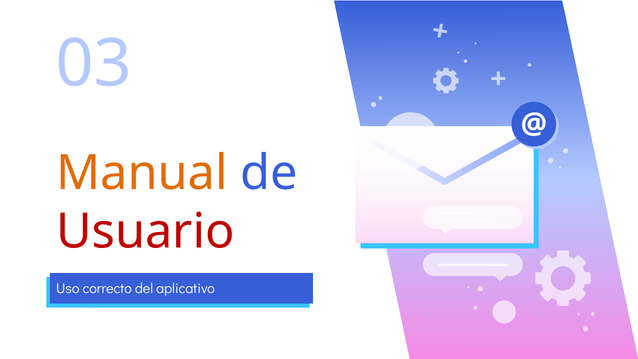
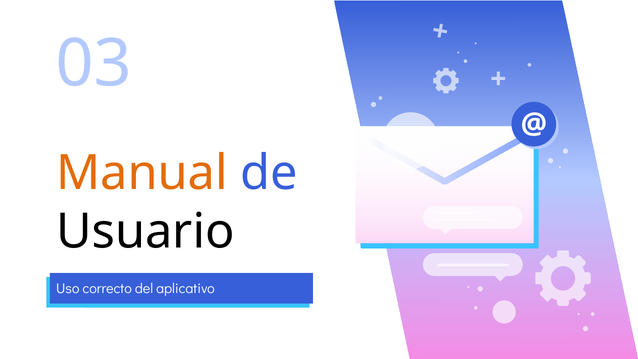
Usuario colour: red -> black
